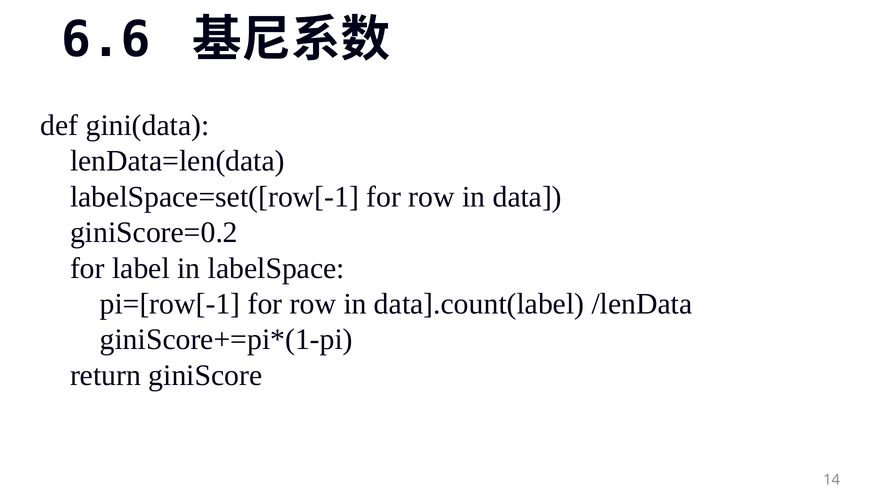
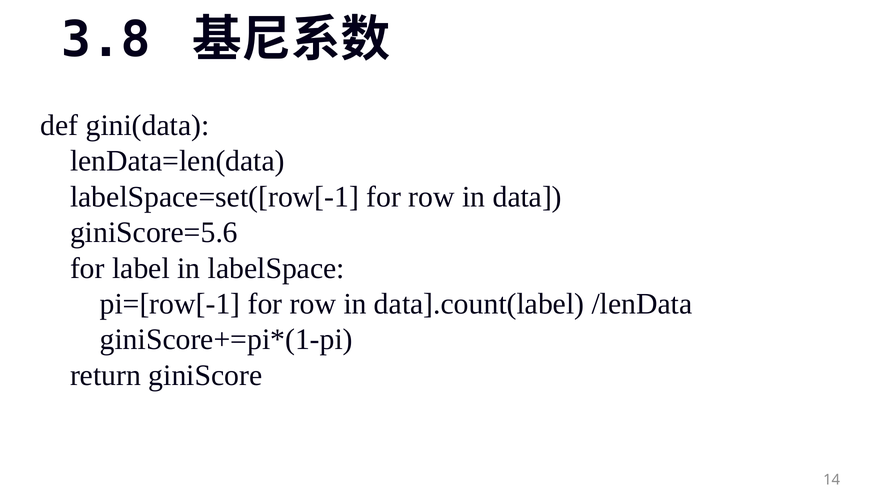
6.6: 6.6 -> 3.8
giniScore=0.2: giniScore=0.2 -> giniScore=5.6
